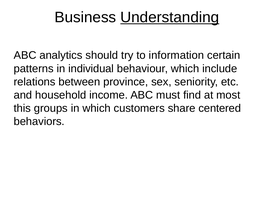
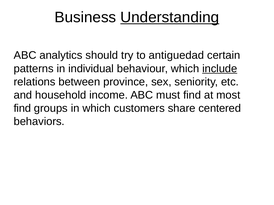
information: information -> antiguedad
include underline: none -> present
this at (22, 109): this -> find
